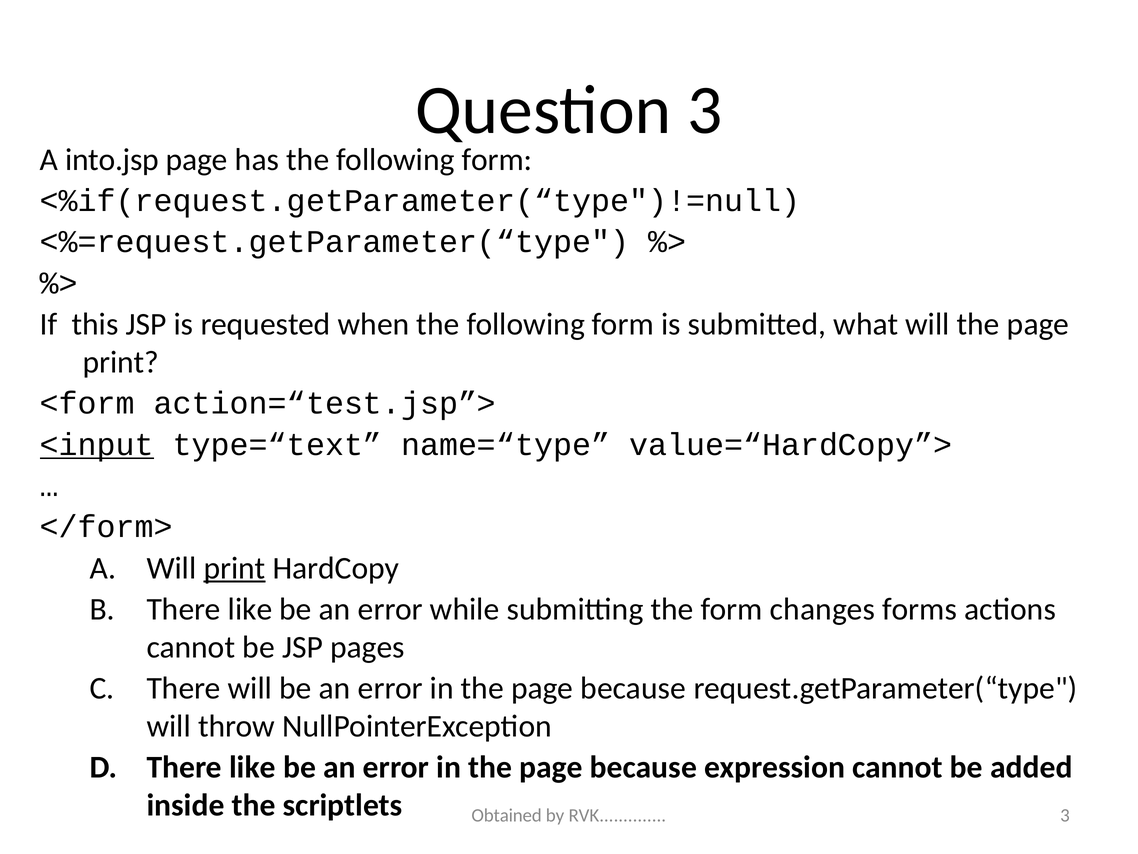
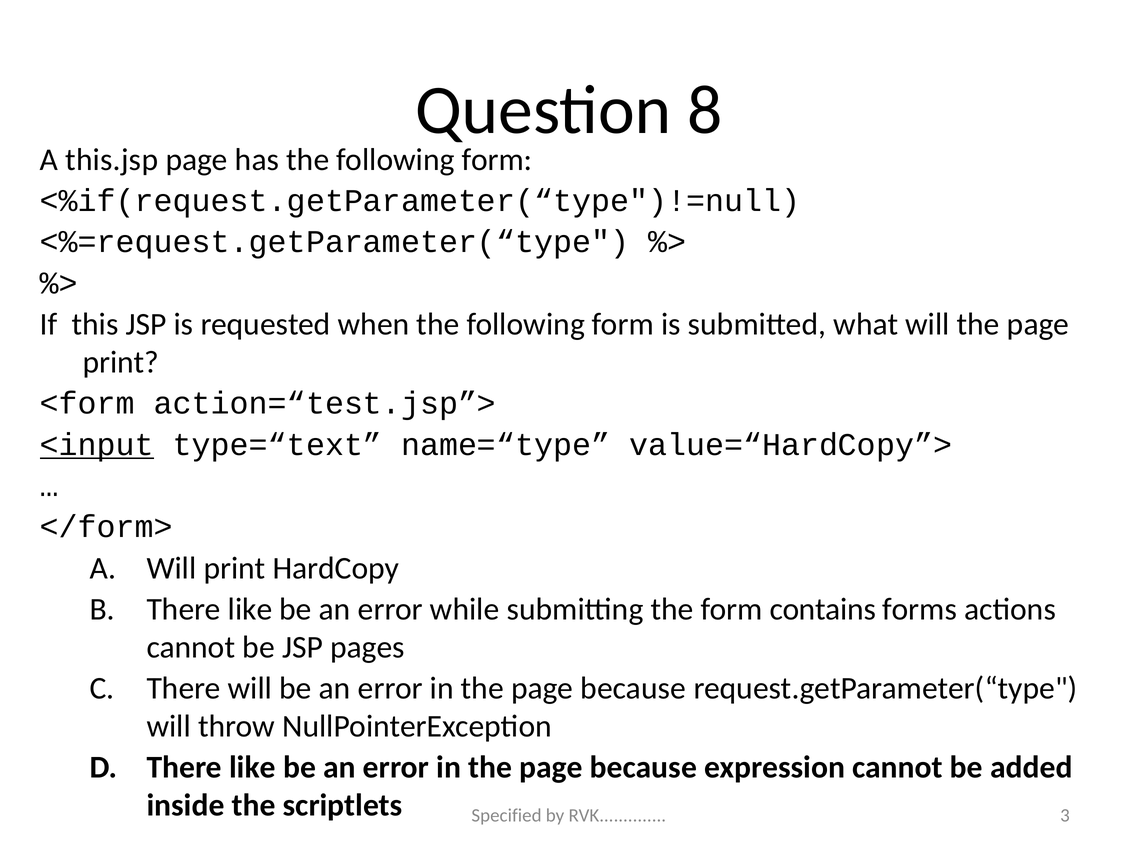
Question 3: 3 -> 8
into.jsp: into.jsp -> this.jsp
print at (234, 568) underline: present -> none
changes: changes -> contains
Obtained: Obtained -> Specified
